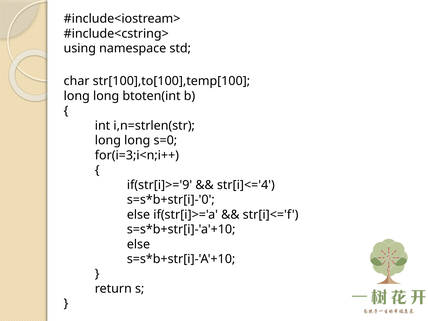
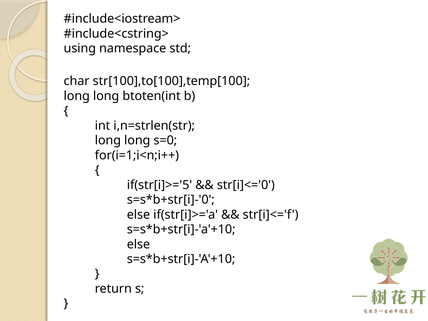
for(i=3;i<n;i++: for(i=3;i<n;i++ -> for(i=1;i<n;i++
if(str[i]>='9: if(str[i]>='9 -> if(str[i]>='5
str[i]<='4: str[i]<='4 -> str[i]<='0
